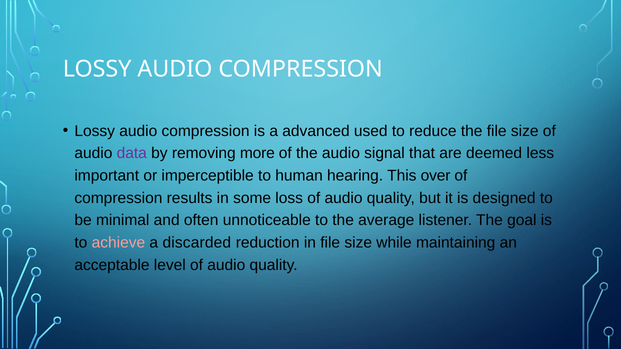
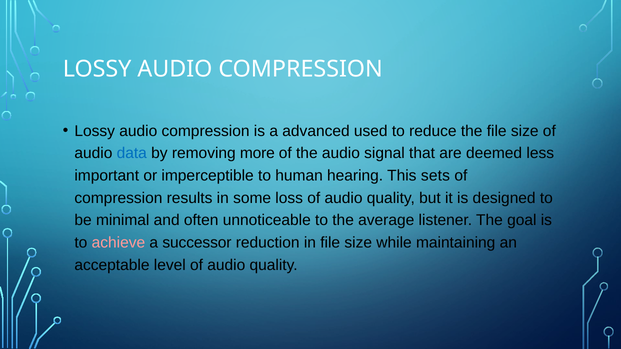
data colour: purple -> blue
over: over -> sets
discarded: discarded -> successor
